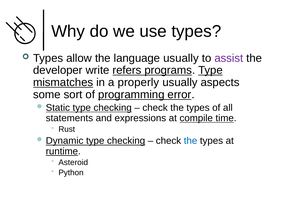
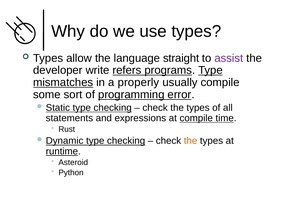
language usually: usually -> straight
usually aspects: aspects -> compile
the at (191, 141) colour: blue -> orange
